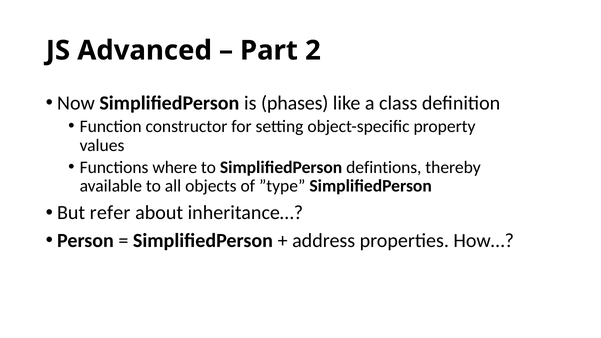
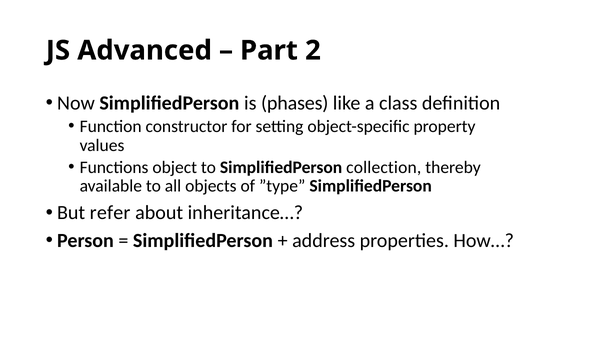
where: where -> object
defintions: defintions -> collection
